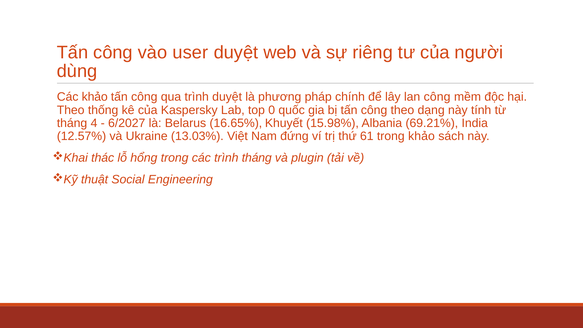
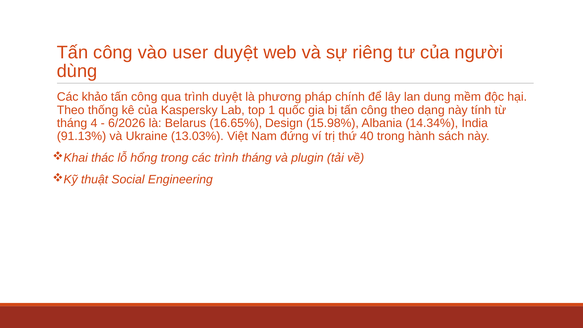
lan công: công -> dung
0: 0 -> 1
6/2027: 6/2027 -> 6/2026
Khuyết: Khuyết -> Design
69.21%: 69.21% -> 14.34%
12.57%: 12.57% -> 91.13%
61: 61 -> 40
trong khảo: khảo -> hành
